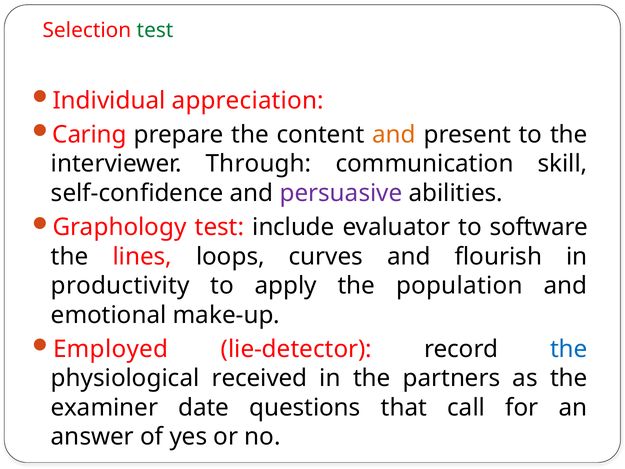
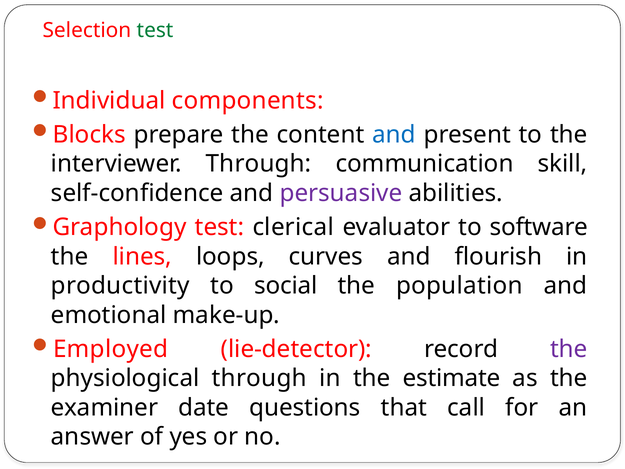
appreciation: appreciation -> components
Caring: Caring -> Blocks
and at (394, 135) colour: orange -> blue
include: include -> clerical
apply: apply -> social
the at (569, 349) colour: blue -> purple
physiological received: received -> through
partners: partners -> estimate
